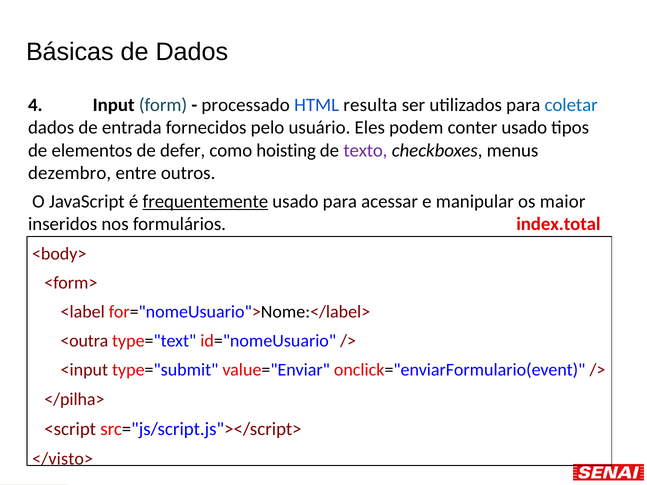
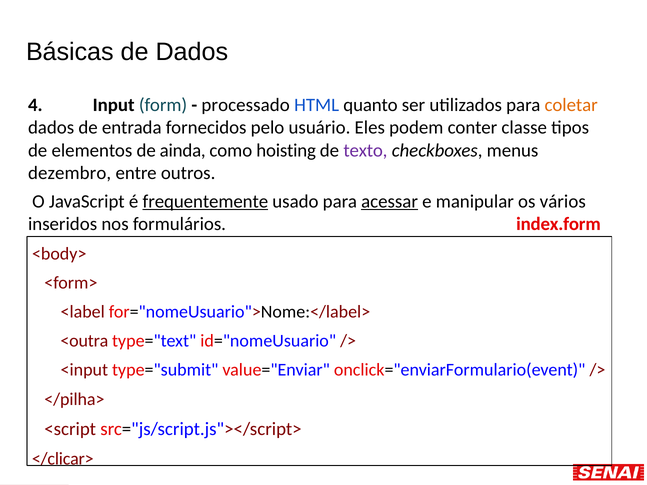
resulta: resulta -> quanto
coletar colour: blue -> orange
conter usado: usado -> classe
defer: defer -> ainda
acessar underline: none -> present
maior: maior -> vários
index.total: index.total -> index.form
</visto>: </visto> -> </clicar>
